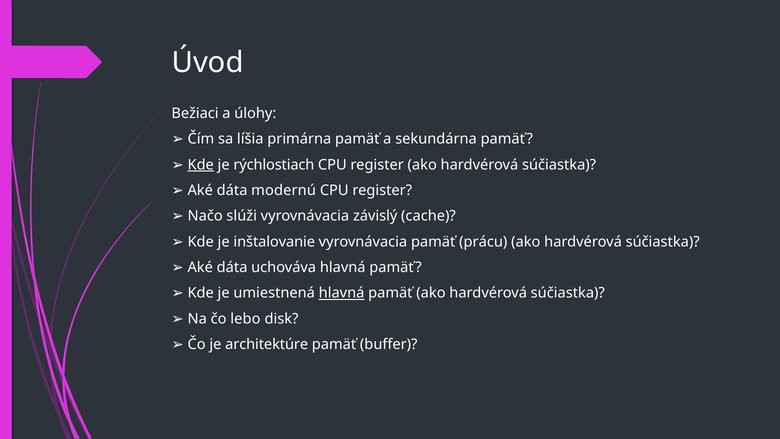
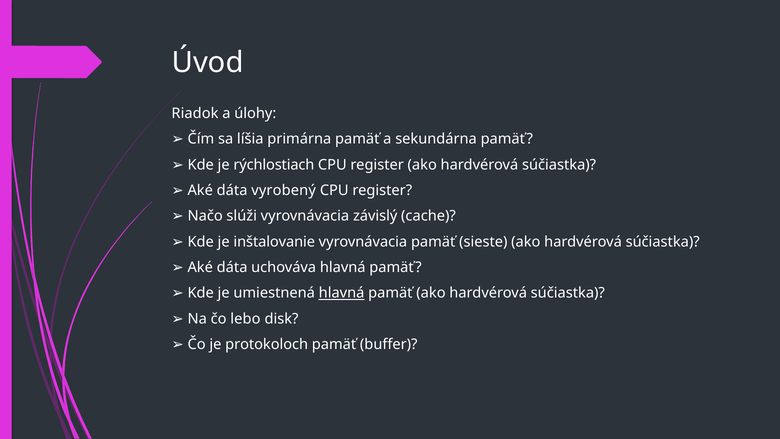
Bežiaci: Bežiaci -> Riadok
Kde at (201, 165) underline: present -> none
modernú: modernú -> vyrobený
prácu: prácu -> sieste
architektúre: architektúre -> protokoloch
